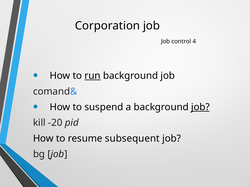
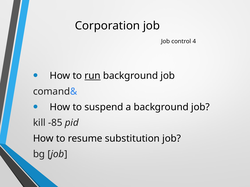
job at (200, 107) underline: present -> none
-20: -20 -> -85
subsequent: subsequent -> substitution
